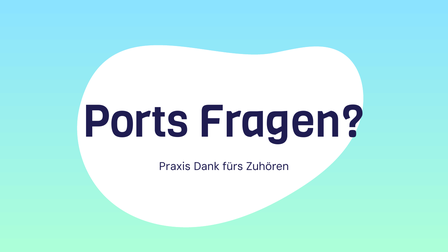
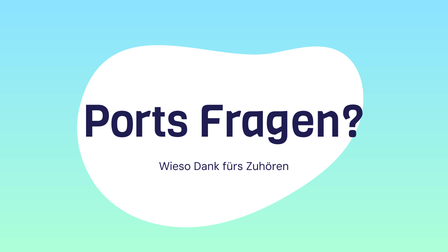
Praxis: Praxis -> Wieso
